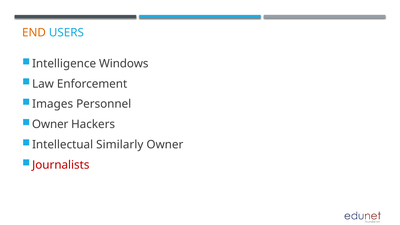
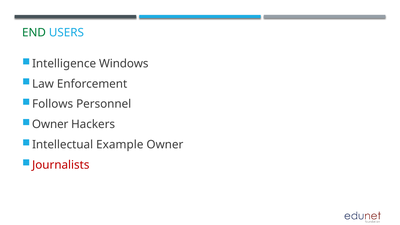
END colour: orange -> green
Images: Images -> Follows
Similarly: Similarly -> Example
